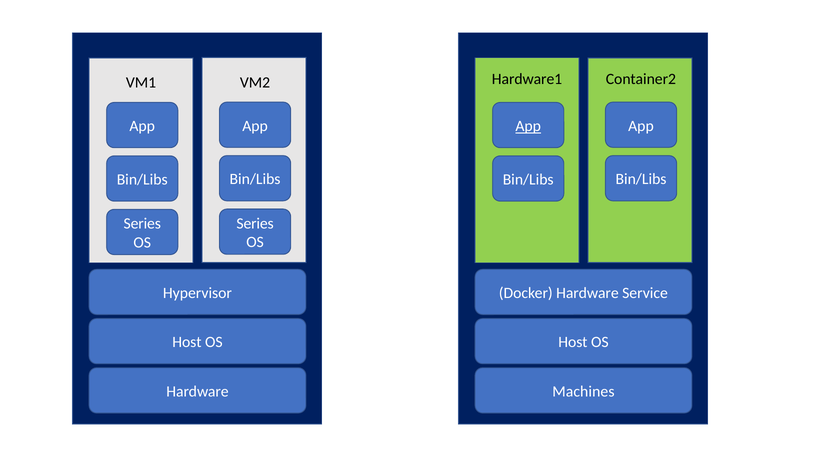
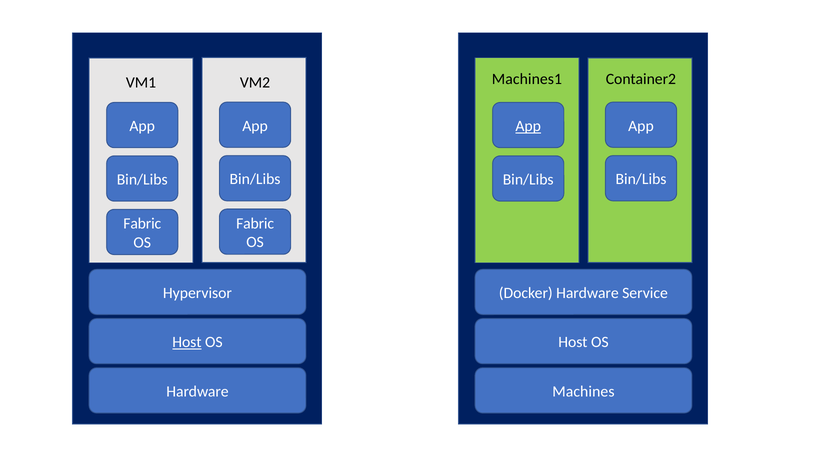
Hardware1: Hardware1 -> Machines1
Series at (255, 223): Series -> Fabric
Series at (142, 224): Series -> Fabric
Host at (187, 342) underline: none -> present
